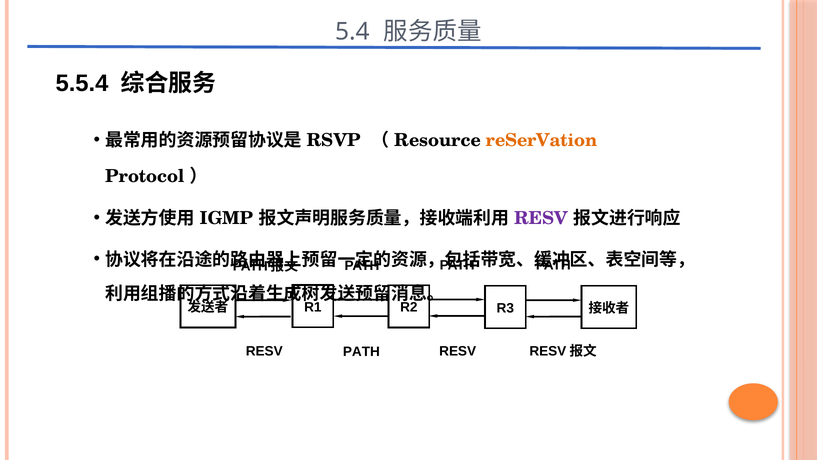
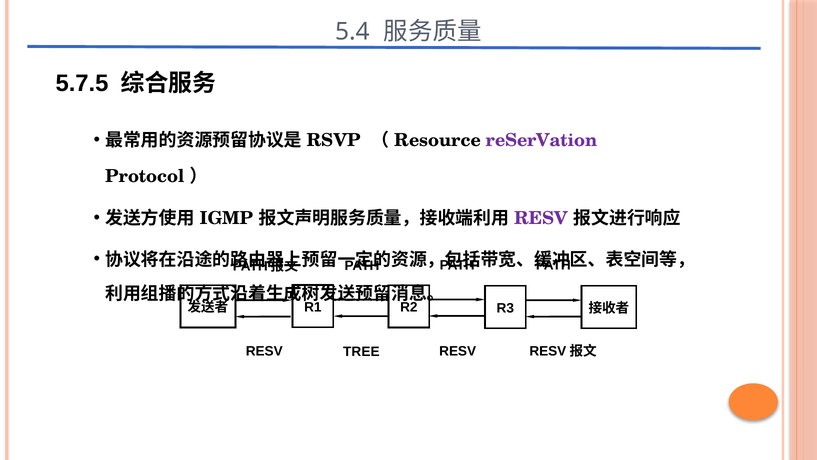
5.5.4: 5.5.4 -> 5.7.5
reSerVation colour: orange -> purple
PATH at (361, 352): PATH -> TREE
